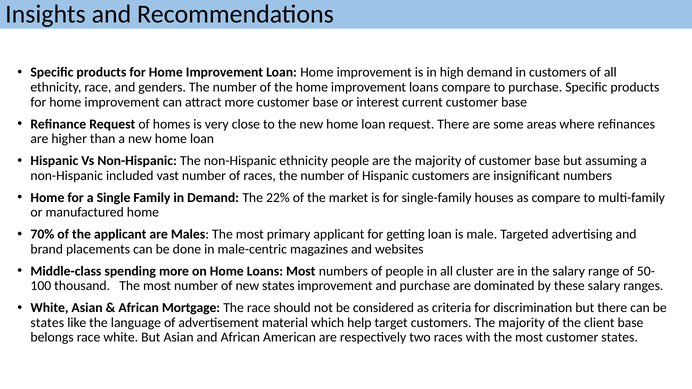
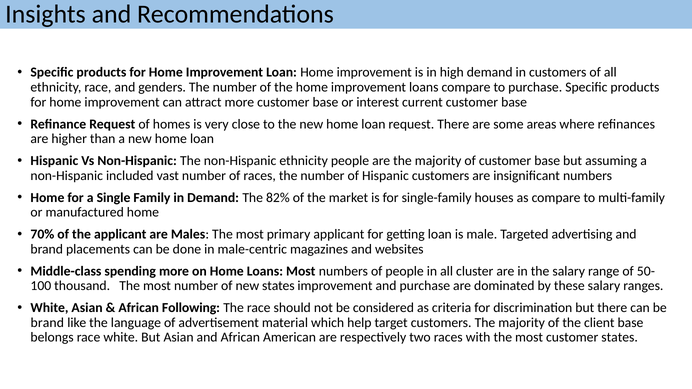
22%: 22% -> 82%
Mortgage: Mortgage -> Following
states at (47, 323): states -> brand
